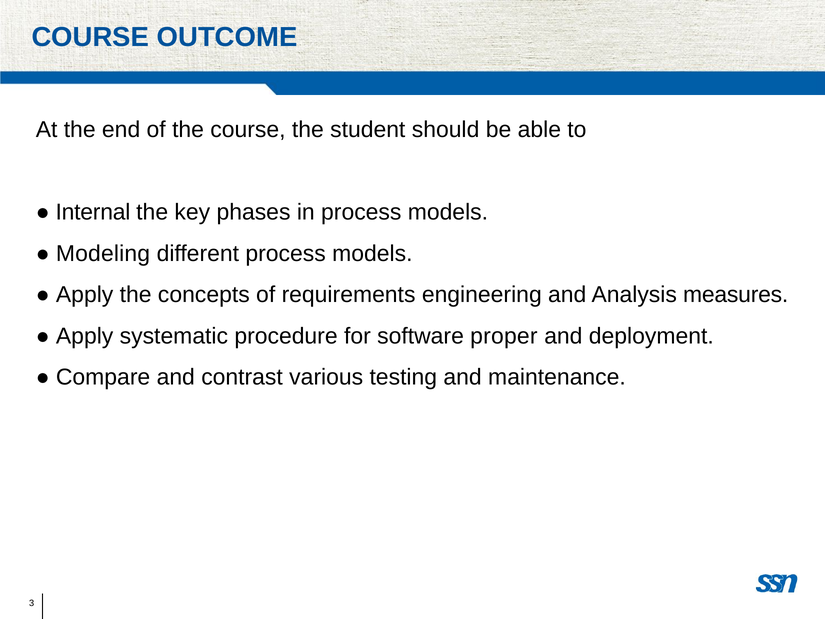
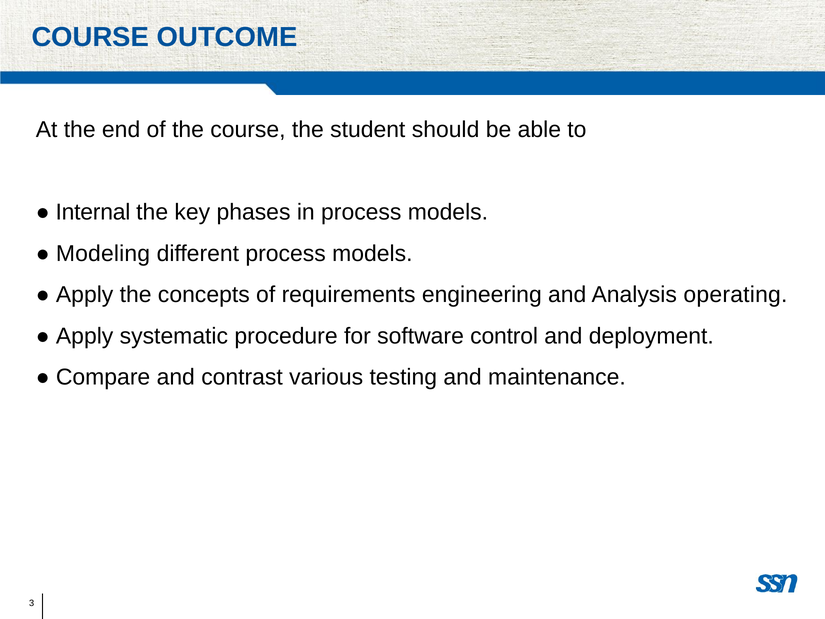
measures: measures -> operating
proper: proper -> control
